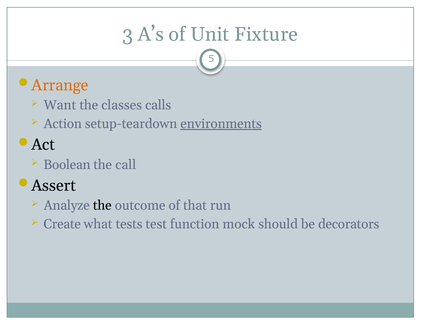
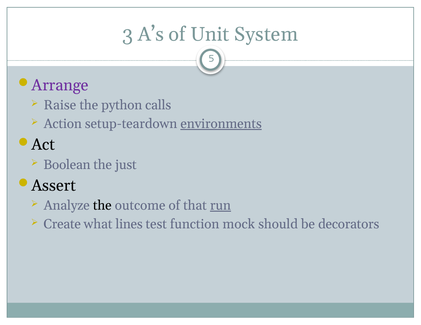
Fixture: Fixture -> System
Arrange colour: orange -> purple
Want: Want -> Raise
classes: classes -> python
call: call -> just
run underline: none -> present
tests: tests -> lines
